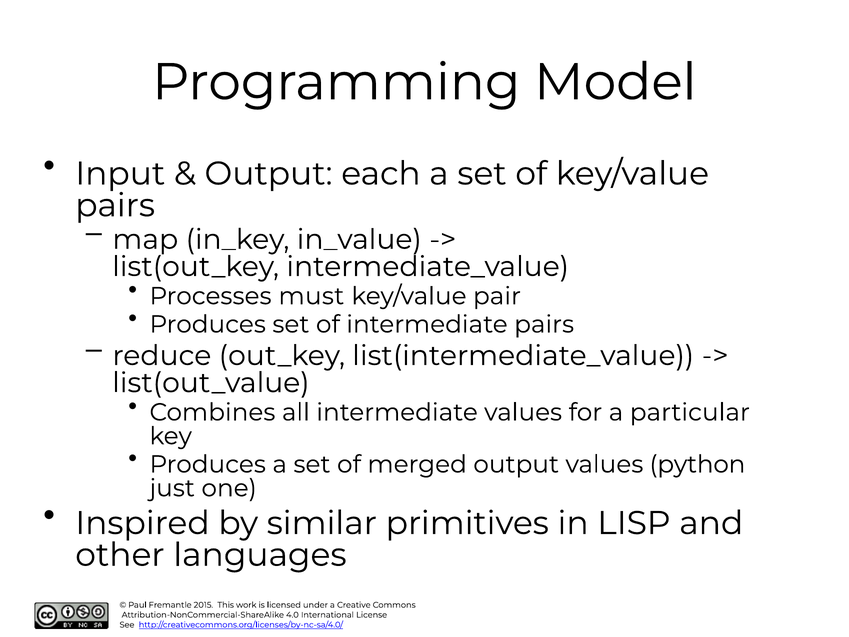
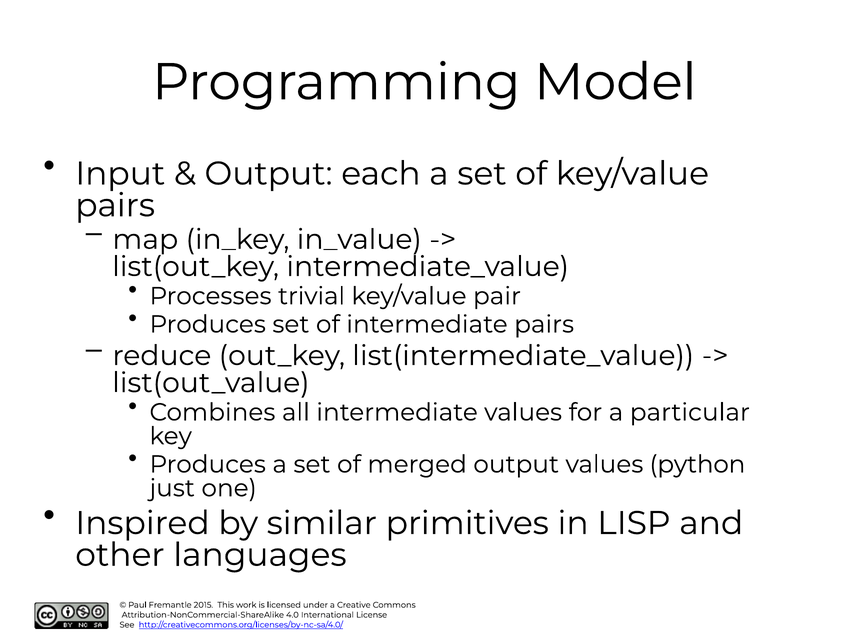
must: must -> trivial
